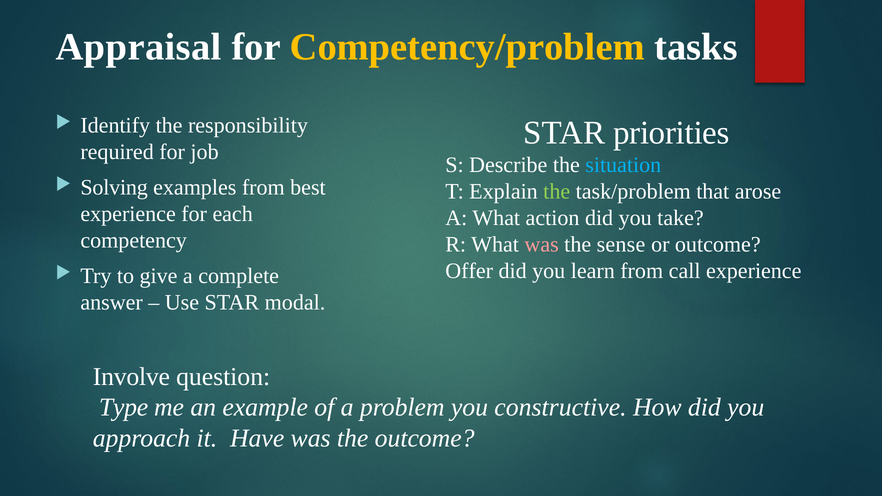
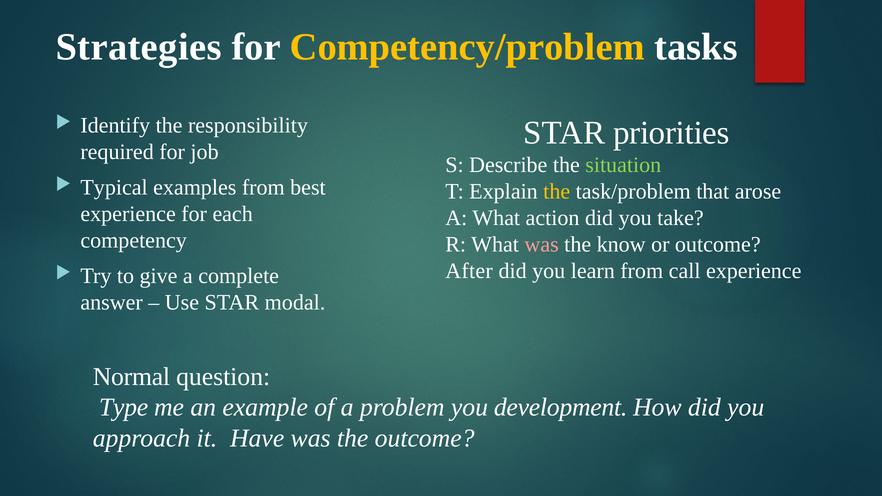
Appraisal: Appraisal -> Strategies
situation colour: light blue -> light green
Solving: Solving -> Typical
the at (557, 192) colour: light green -> yellow
sense: sense -> know
Offer: Offer -> After
Involve: Involve -> Normal
constructive: constructive -> development
